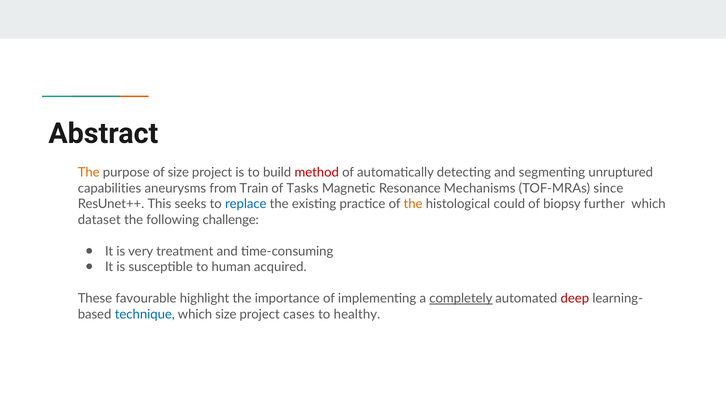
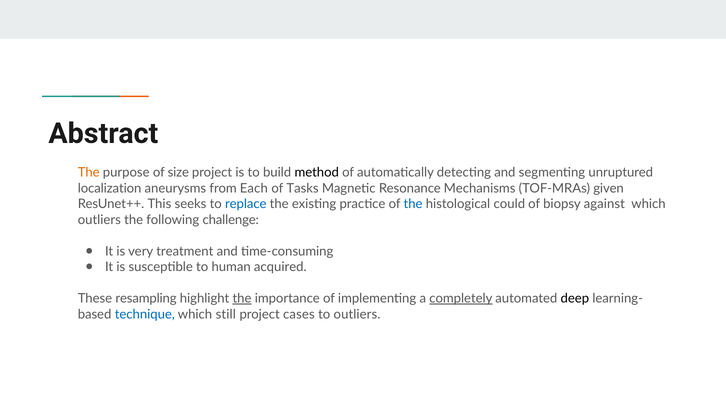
method colour: red -> black
capabilities: capabilities -> localization
Train: Train -> Each
since: since -> given
the at (413, 204) colour: orange -> blue
further: further -> against
dataset at (99, 220): dataset -> outliers
favourable: favourable -> resampling
the at (242, 299) underline: none -> present
deep colour: red -> black
which size: size -> still
to healthy: healthy -> outliers
